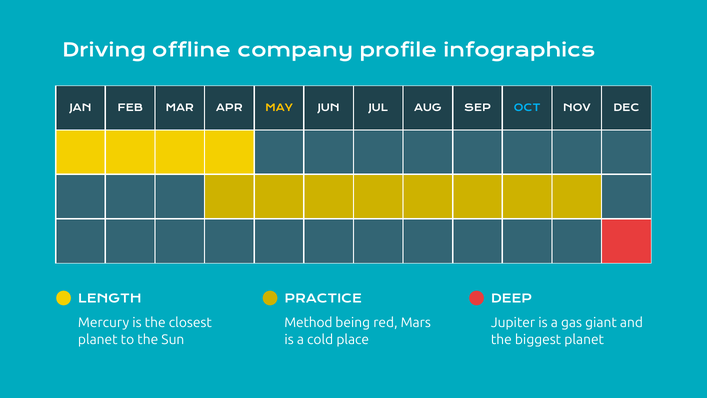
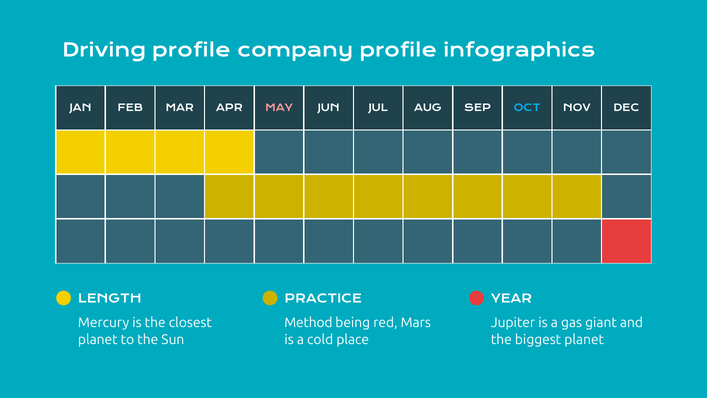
Driving offline: offline -> profile
MAY colour: yellow -> pink
DEEP: DEEP -> YEAR
